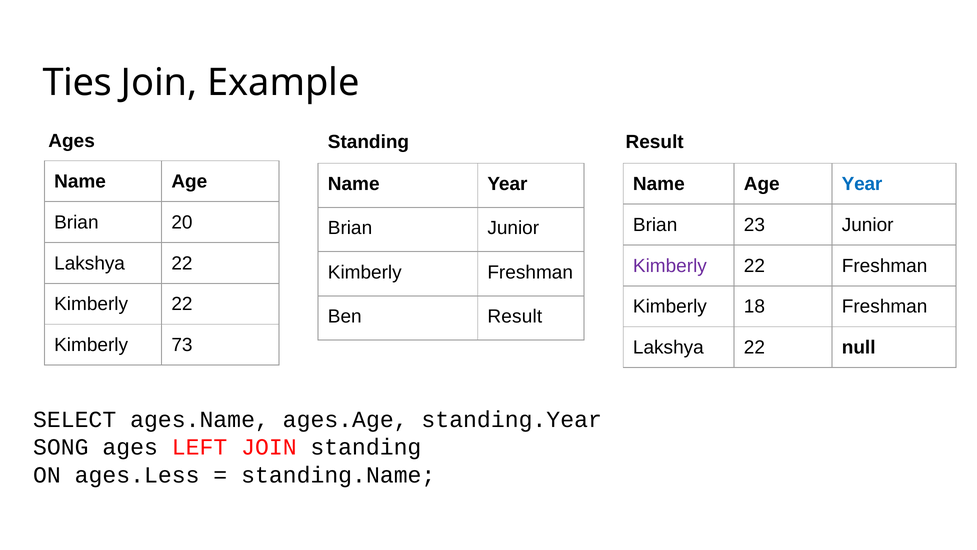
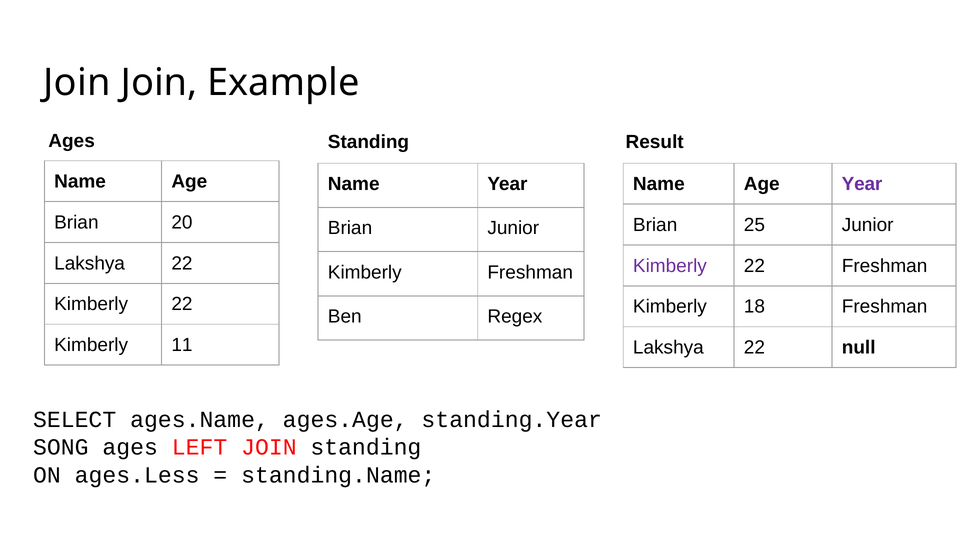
Ties at (77, 83): Ties -> Join
Year at (862, 184) colour: blue -> purple
23: 23 -> 25
Ben Result: Result -> Regex
73: 73 -> 11
